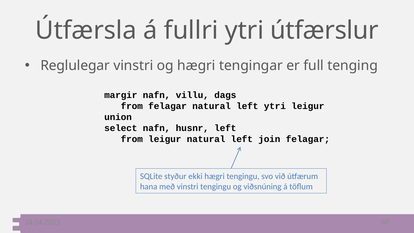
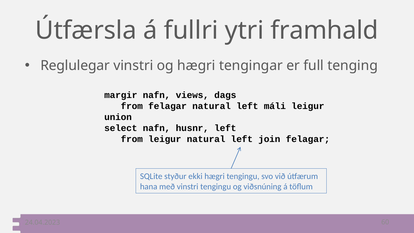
útfærslur: útfærslur -> framhald
villu: villu -> views
left ytri: ytri -> máli
